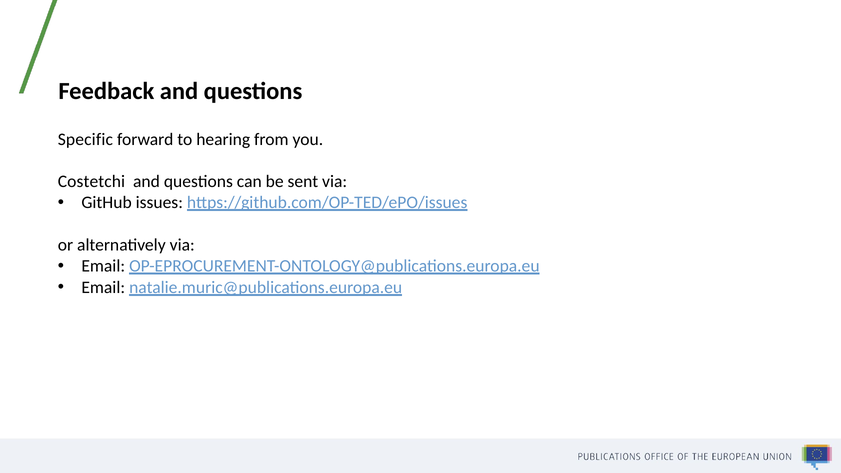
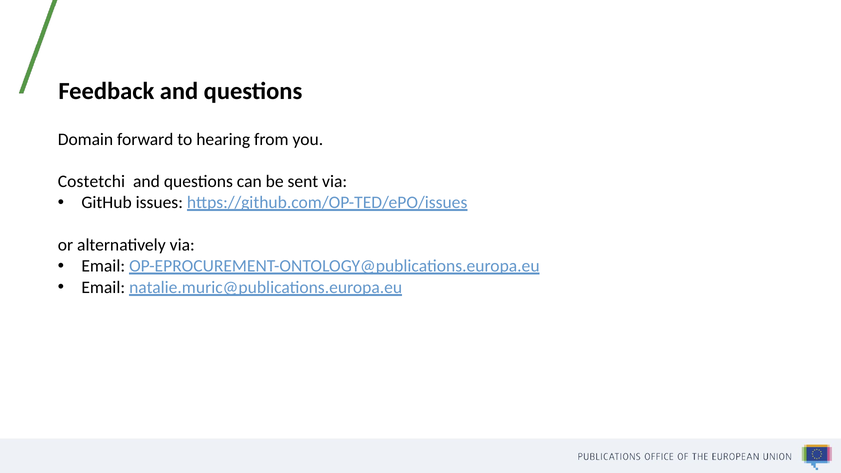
Specific: Specific -> Domain
